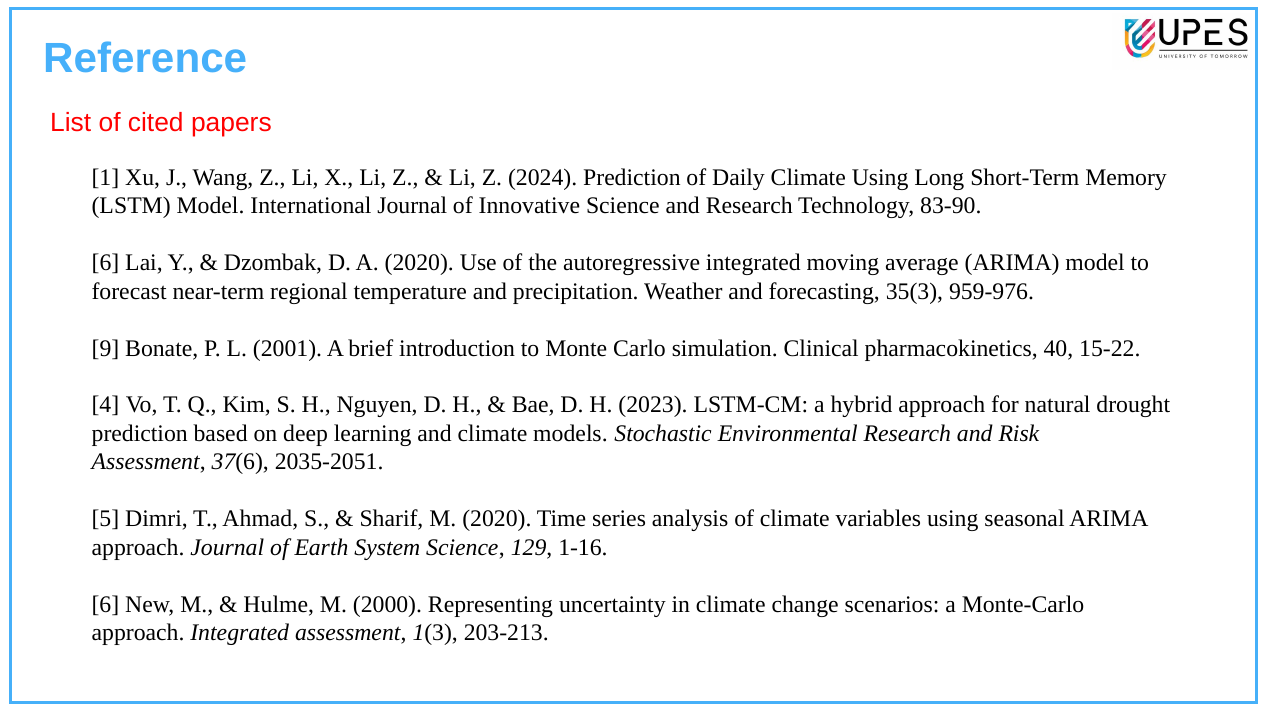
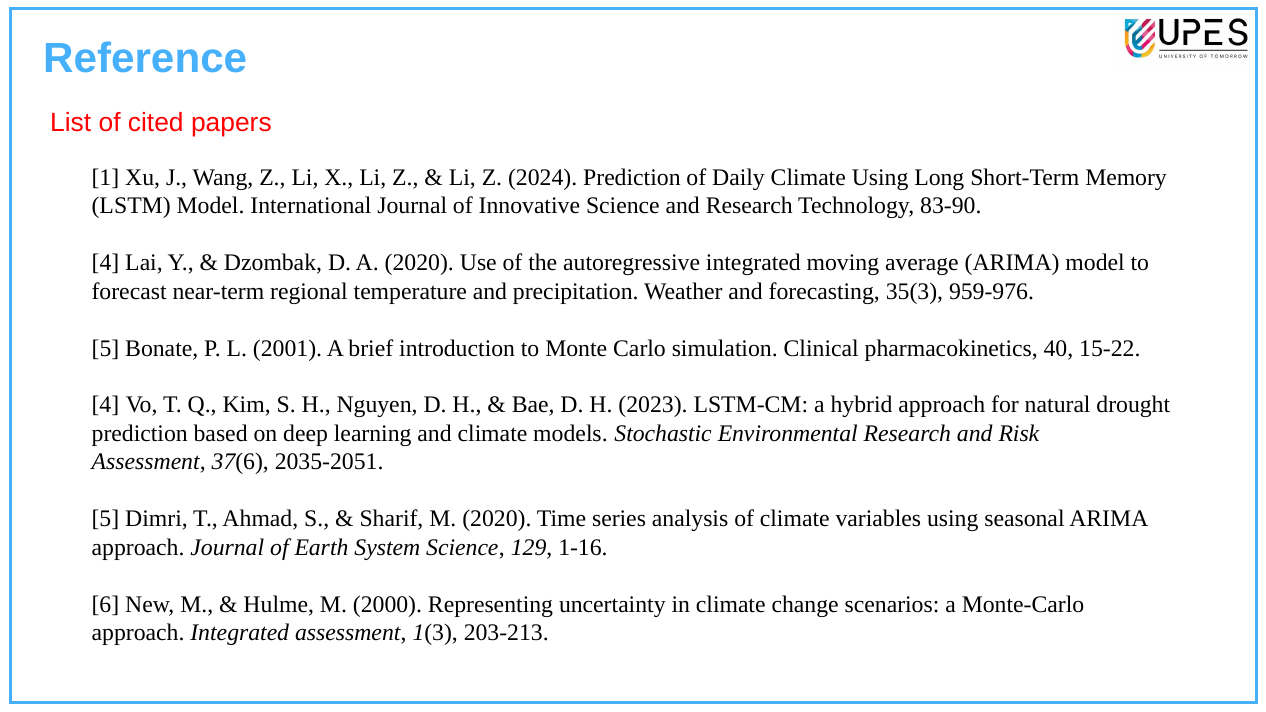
6 at (106, 263): 6 -> 4
9 at (106, 348): 9 -> 5
